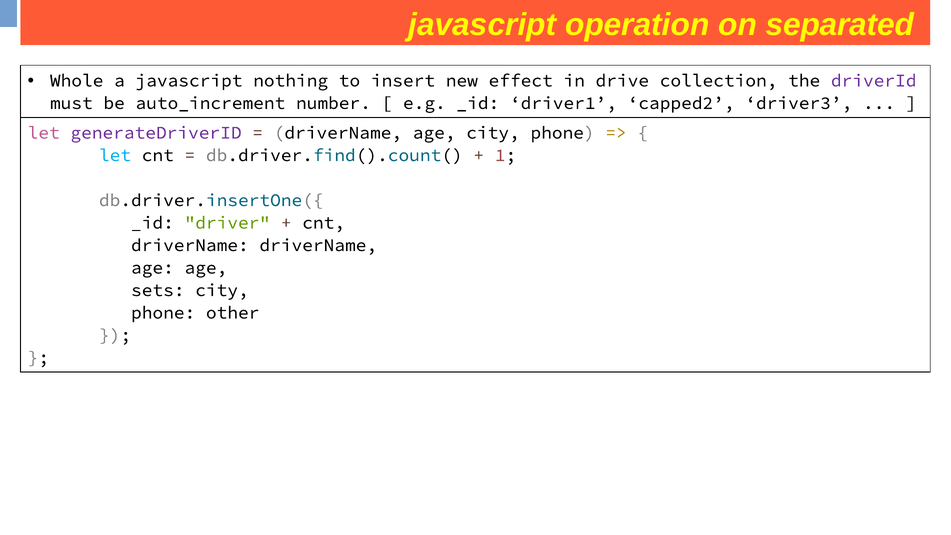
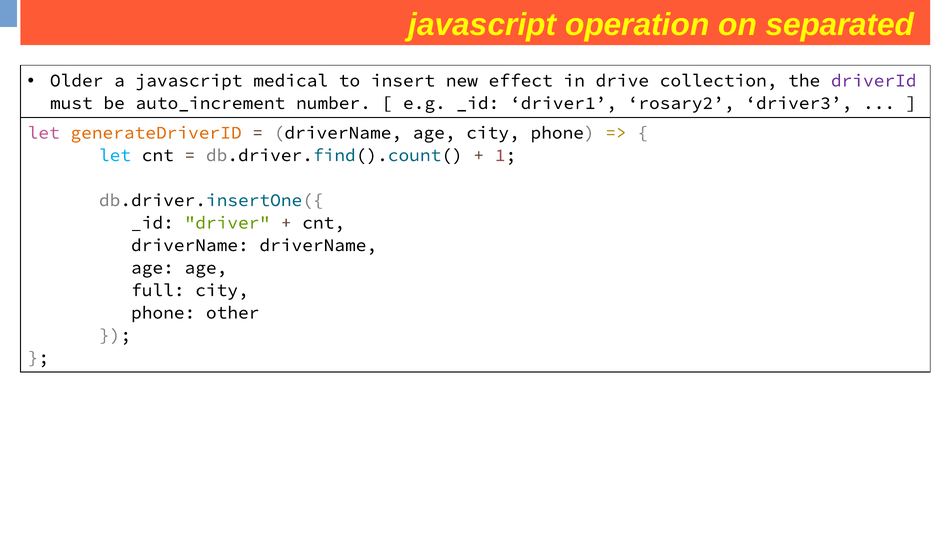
Whole: Whole -> Older
nothing: nothing -> medical
capped2: capped2 -> rosary2
generateDriverID colour: purple -> orange
sets: sets -> full
